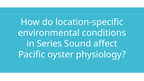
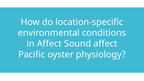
in Series: Series -> Affect
